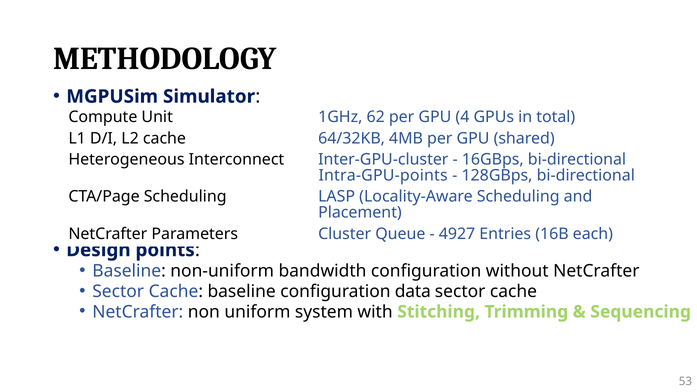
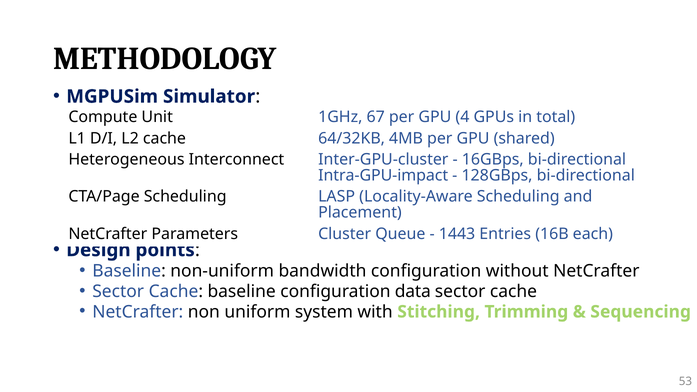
62: 62 -> 67
Intra-GPU-points: Intra-GPU-points -> Intra-GPU-impact
4927: 4927 -> 1443
